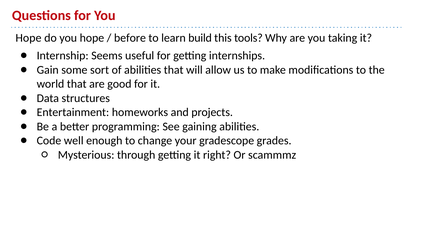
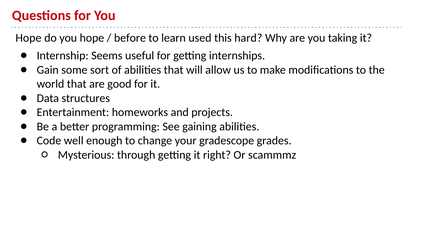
build: build -> used
tools: tools -> hard
